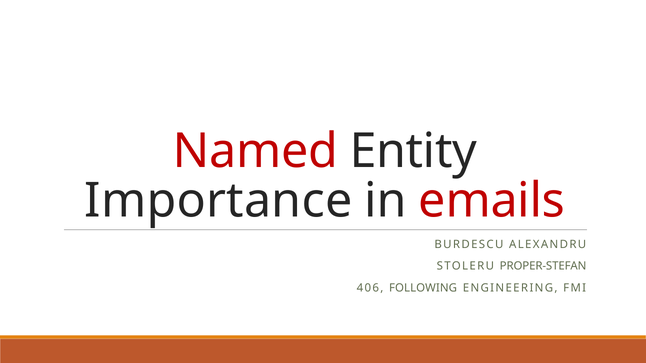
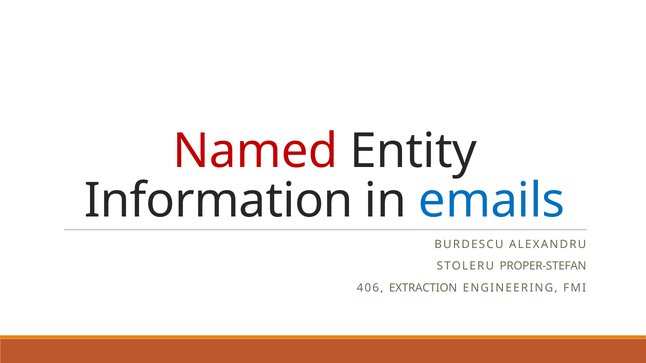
Importance: Importance -> Information
emails colour: red -> blue
FOLLOWING: FOLLOWING -> EXTRACTION
